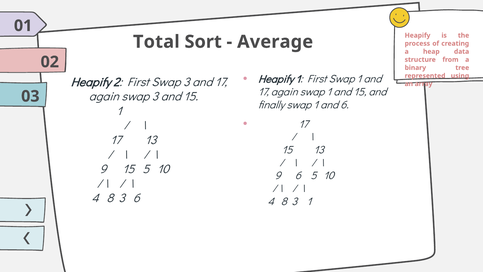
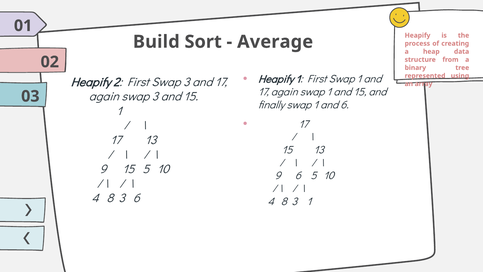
Total: Total -> Build
